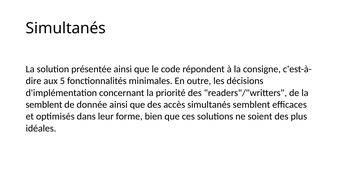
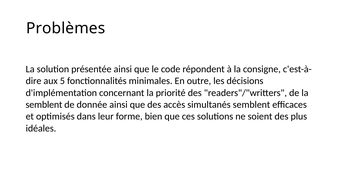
Simultanés at (66, 28): Simultanés -> Problèmes
